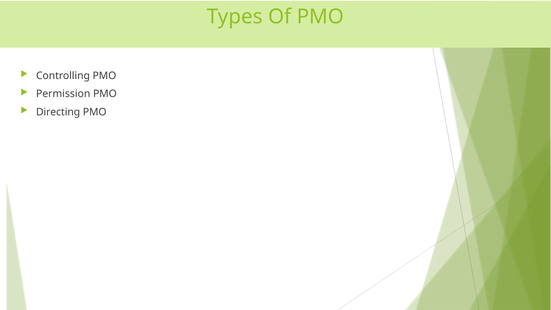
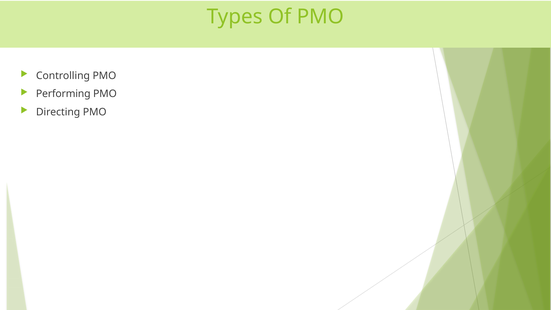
Permission: Permission -> Performing
